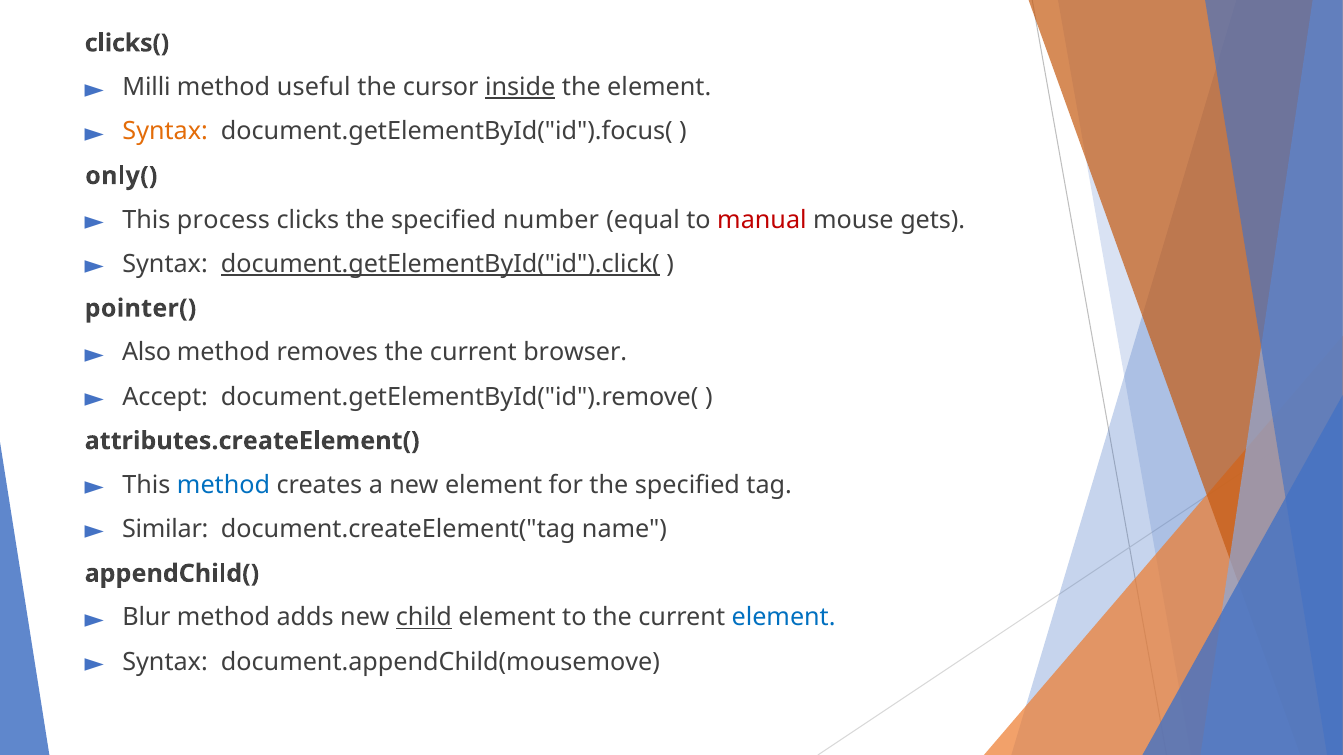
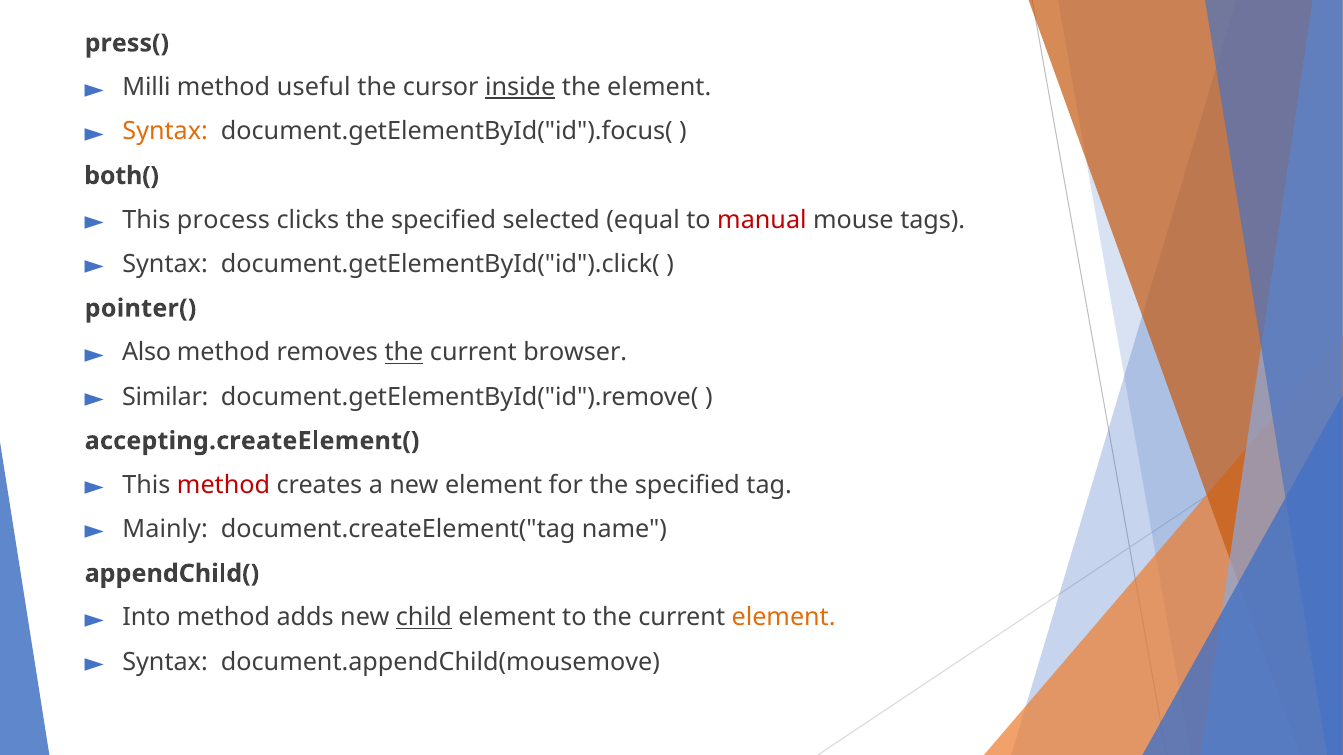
clicks(: clicks( -> press(
only(: only( -> both(
number: number -> selected
gets: gets -> tags
document.getElementById("id").click( underline: present -> none
the at (404, 353) underline: none -> present
Accept: Accept -> Similar
attributes.createElement(: attributes.createElement( -> accepting.createElement(
method at (224, 485) colour: blue -> red
Similar: Similar -> Mainly
Blur: Blur -> Into
element at (784, 618) colour: blue -> orange
